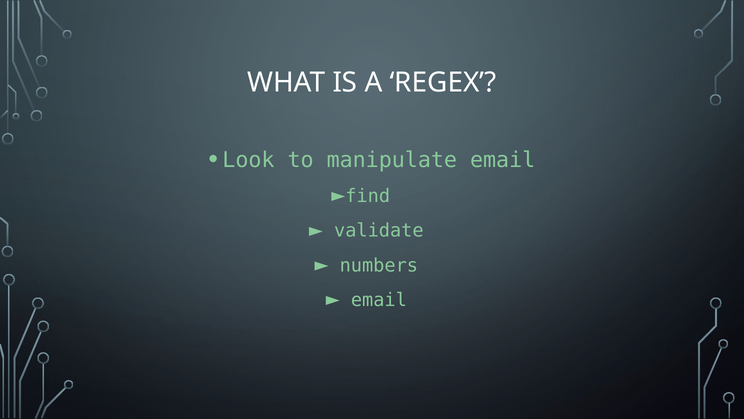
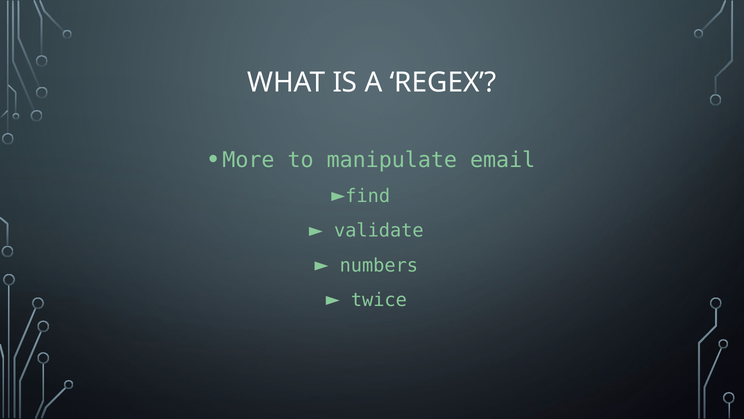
Look: Look -> More
email at (379, 300): email -> twice
